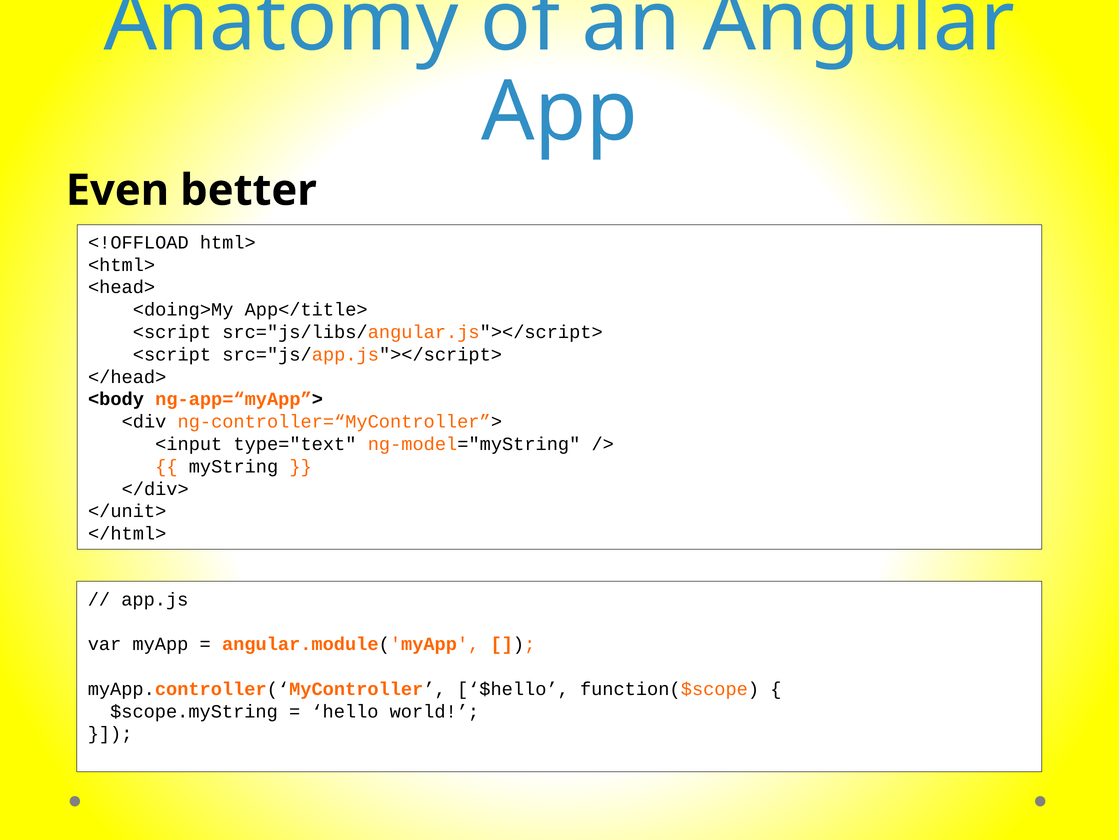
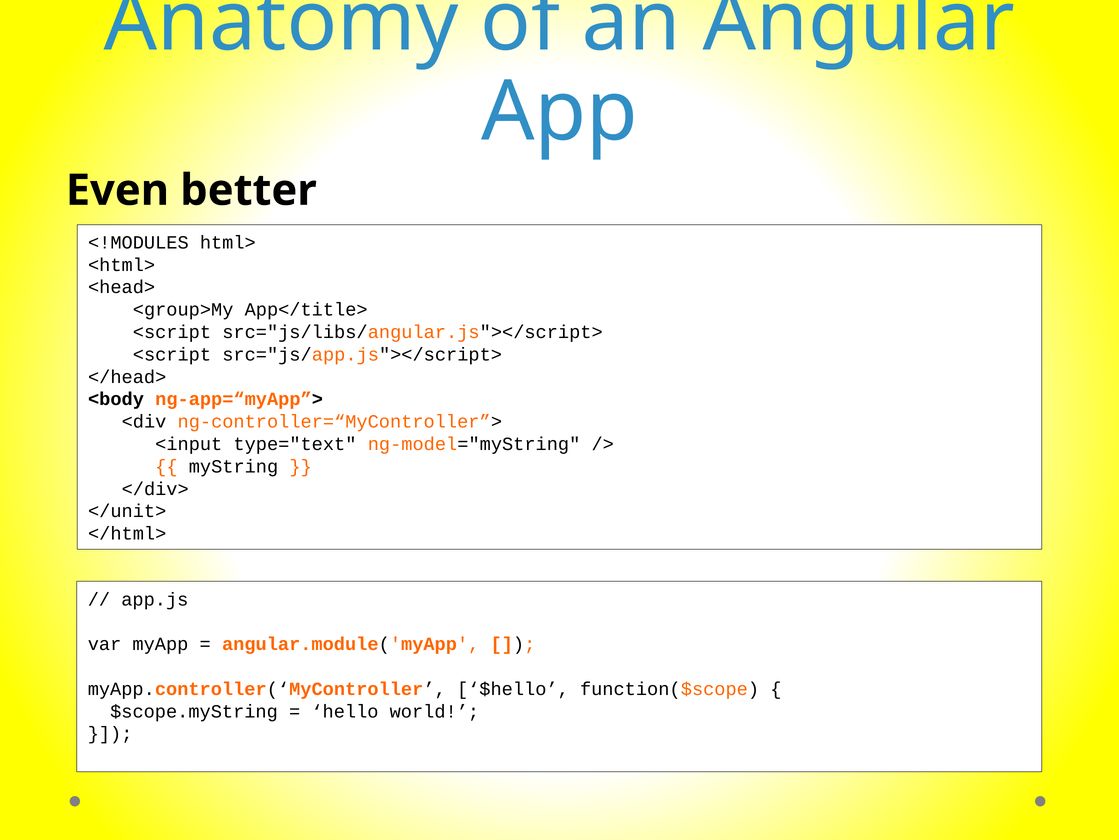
<!OFFLOAD: <!OFFLOAD -> <!MODULES
<doing>My: <doing>My -> <group>My
